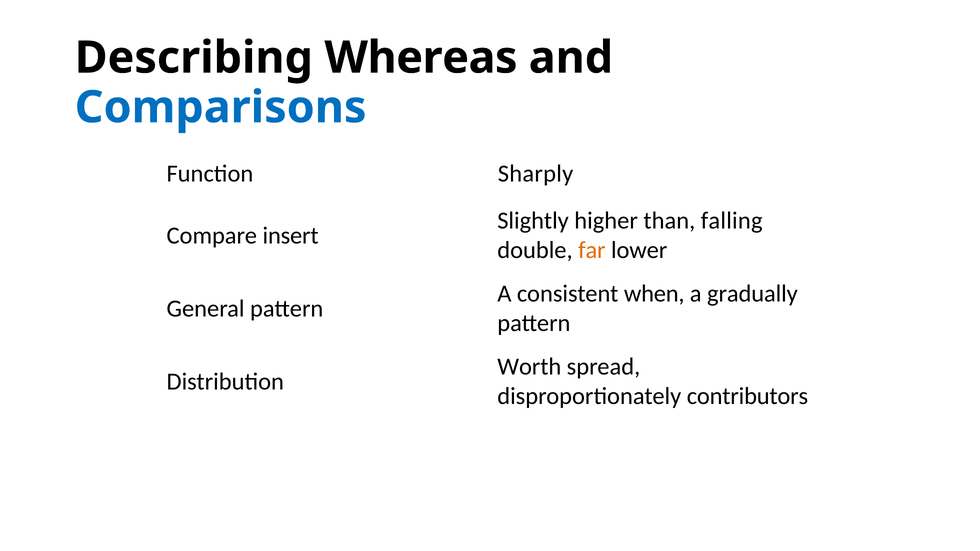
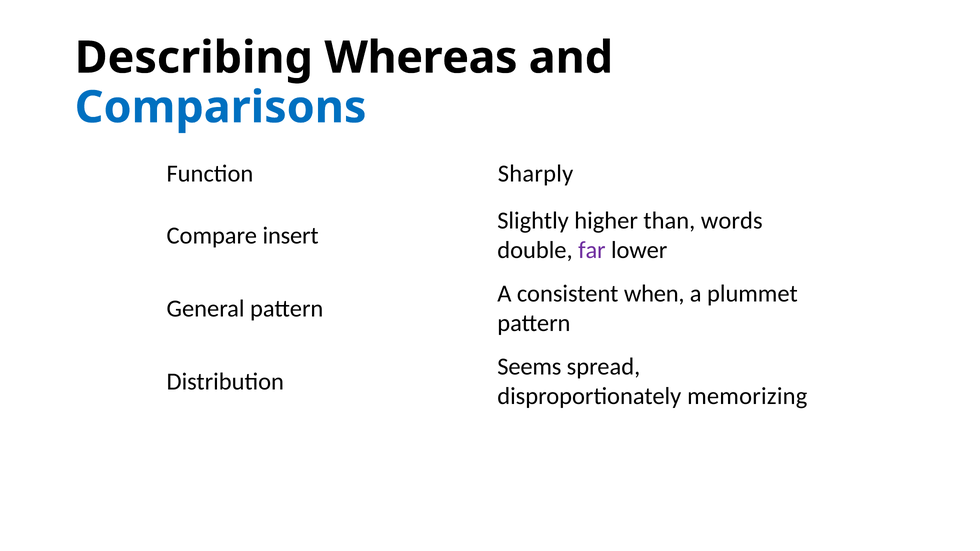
falling: falling -> words
far colour: orange -> purple
gradually: gradually -> plummet
Worth: Worth -> Seems
contributors: contributors -> memorizing
